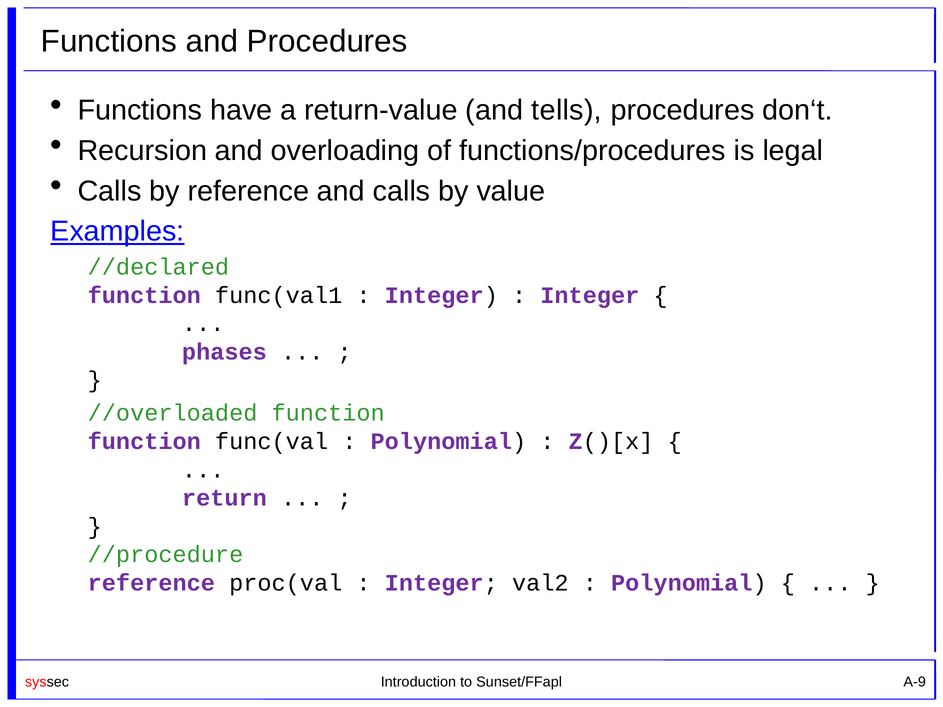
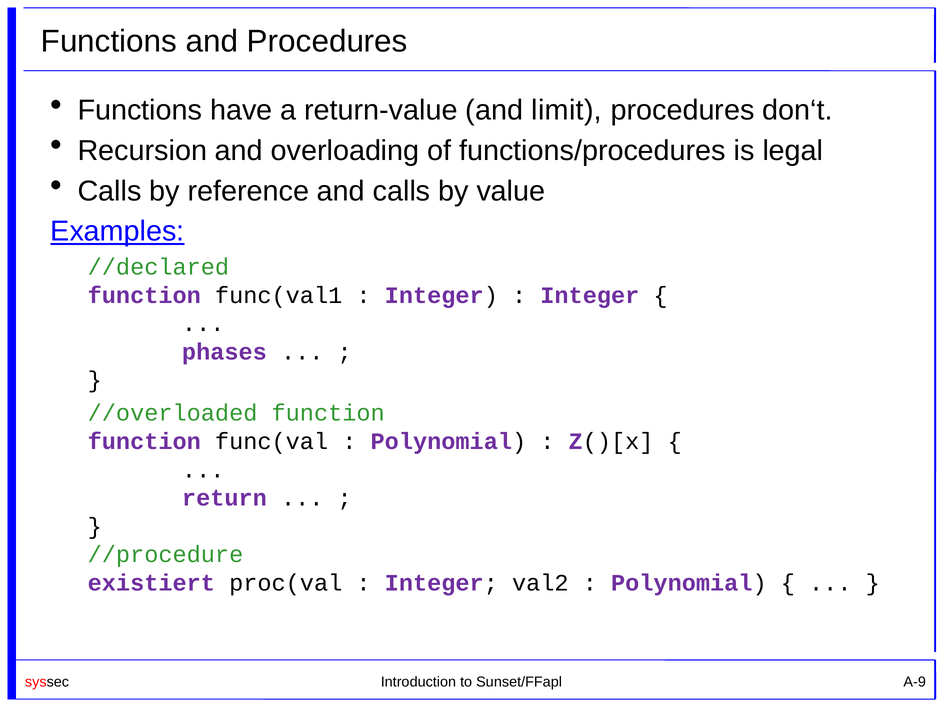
tells: tells -> limit
reference at (151, 583): reference -> existiert
